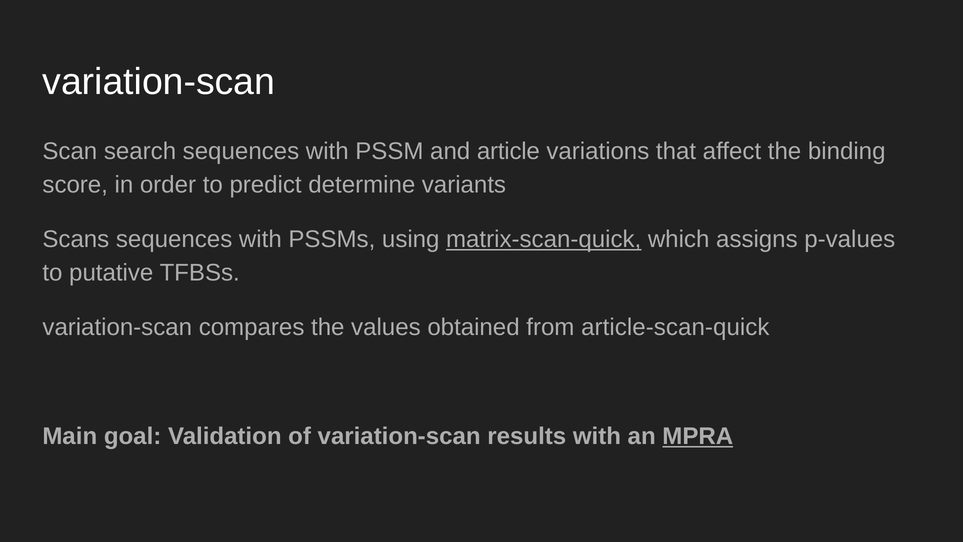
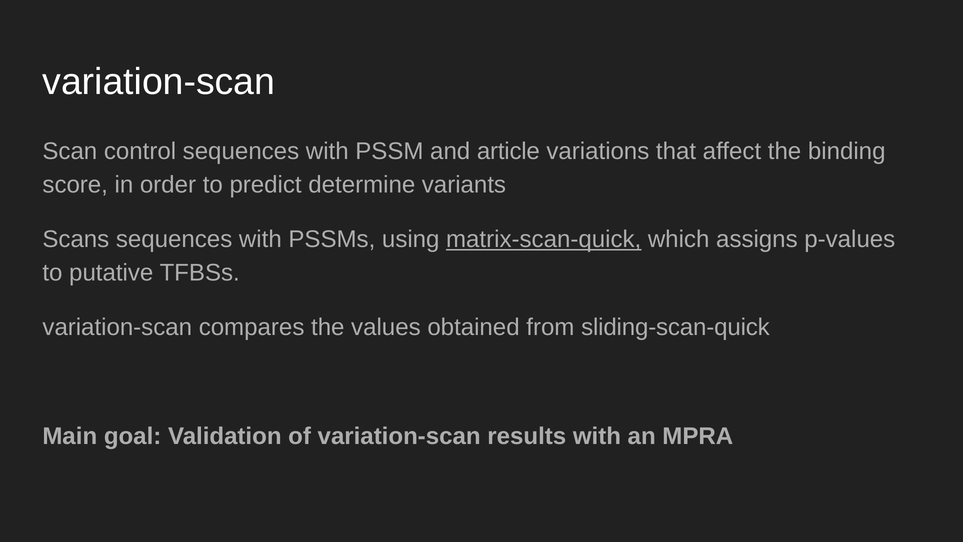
search: search -> control
article-scan-quick: article-scan-quick -> sliding-scan-quick
MPRA underline: present -> none
